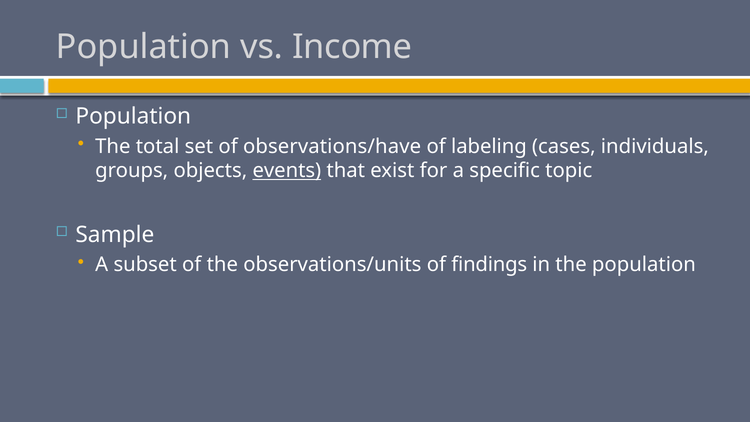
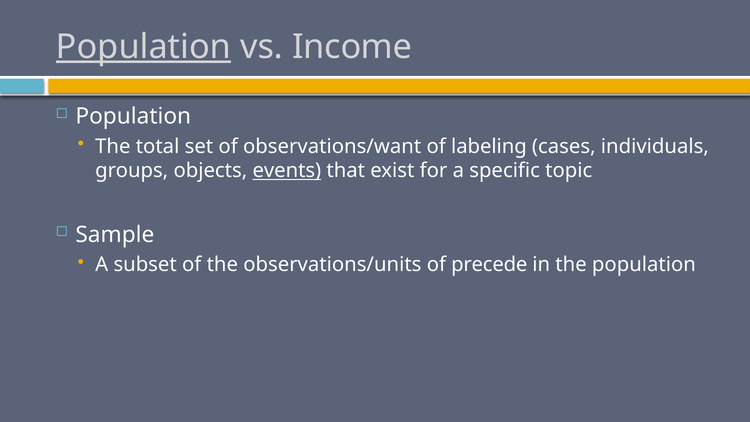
Population at (144, 47) underline: none -> present
observations/have: observations/have -> observations/want
findings: findings -> precede
